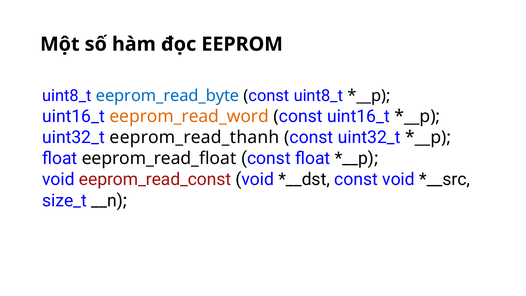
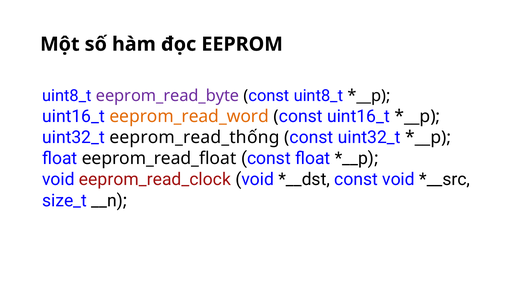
eeprom_read_byte colour: blue -> purple
eeprom_read_thanh: eeprom_read_thanh -> eeprom_read_thống
eeprom_read_const: eeprom_read_const -> eeprom_read_clock
